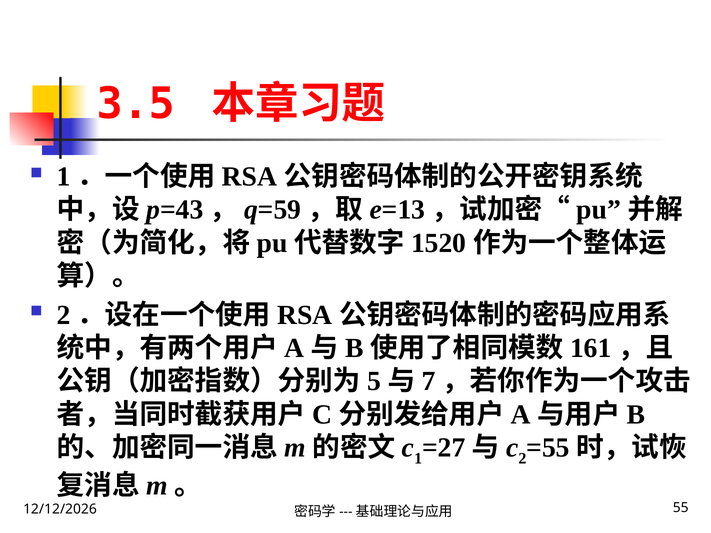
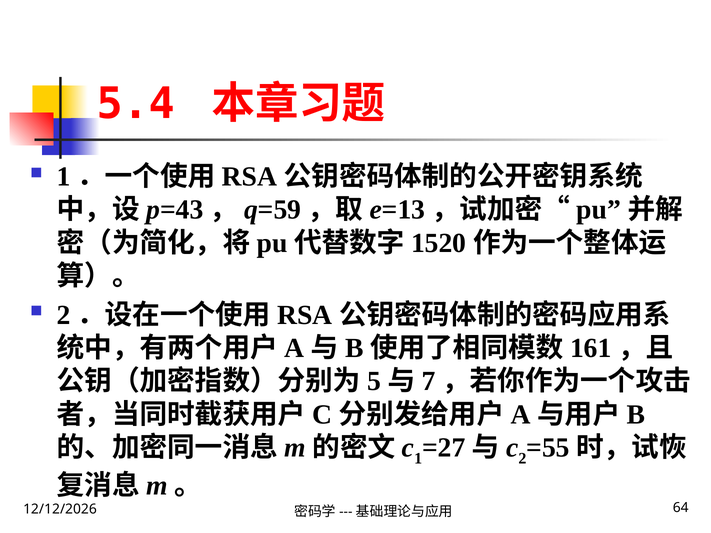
3.5: 3.5 -> 5.4
55: 55 -> 64
